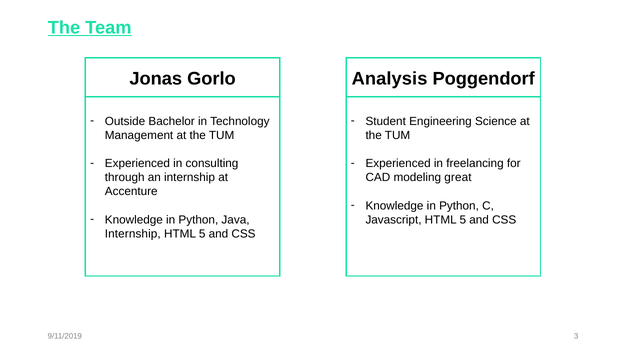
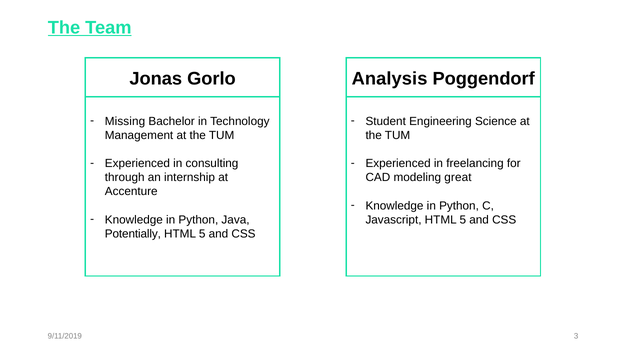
Outside: Outside -> Missing
Internship at (133, 234): Internship -> Potentially
